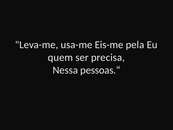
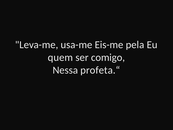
precisa: precisa -> comigo
pessoas.“: pessoas.“ -> profeta.“
